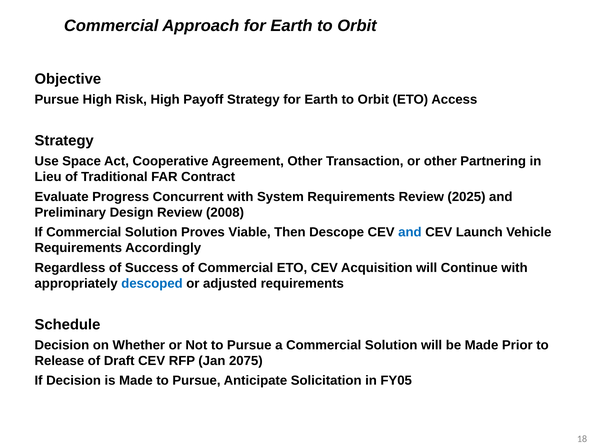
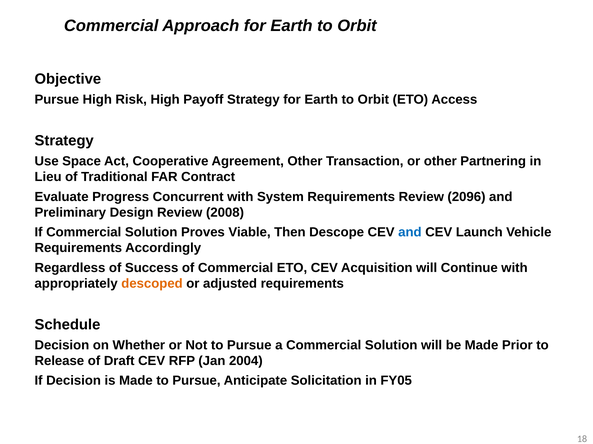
2025: 2025 -> 2096
descoped colour: blue -> orange
2075: 2075 -> 2004
